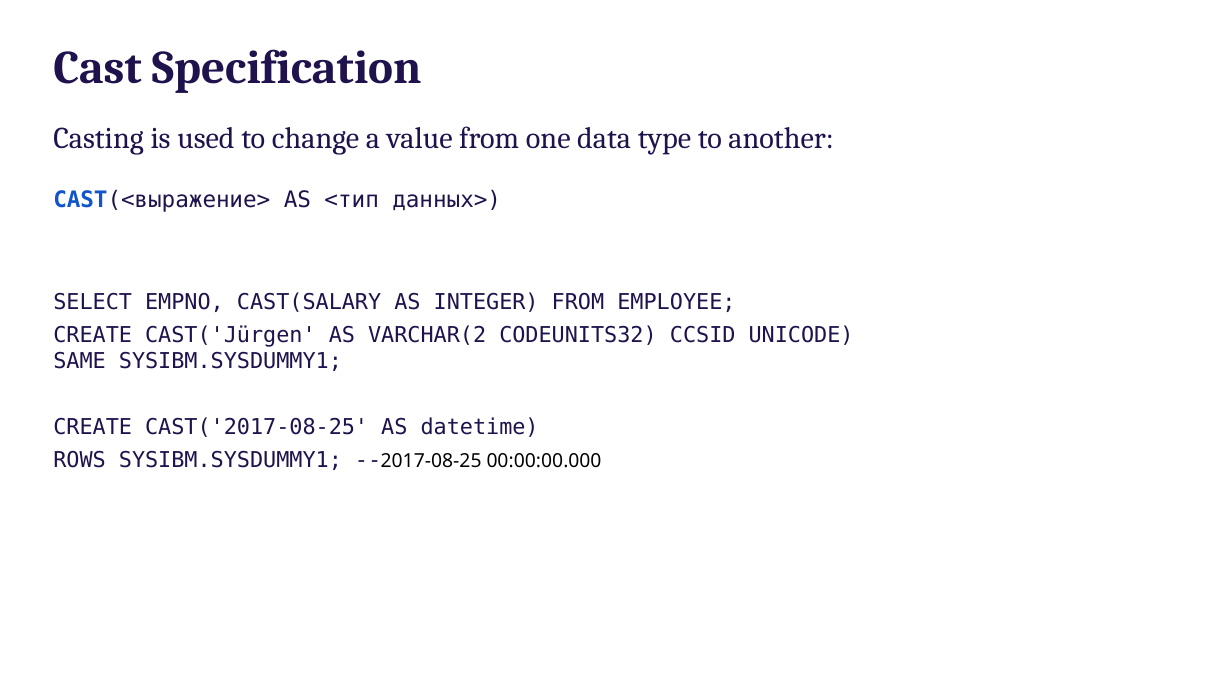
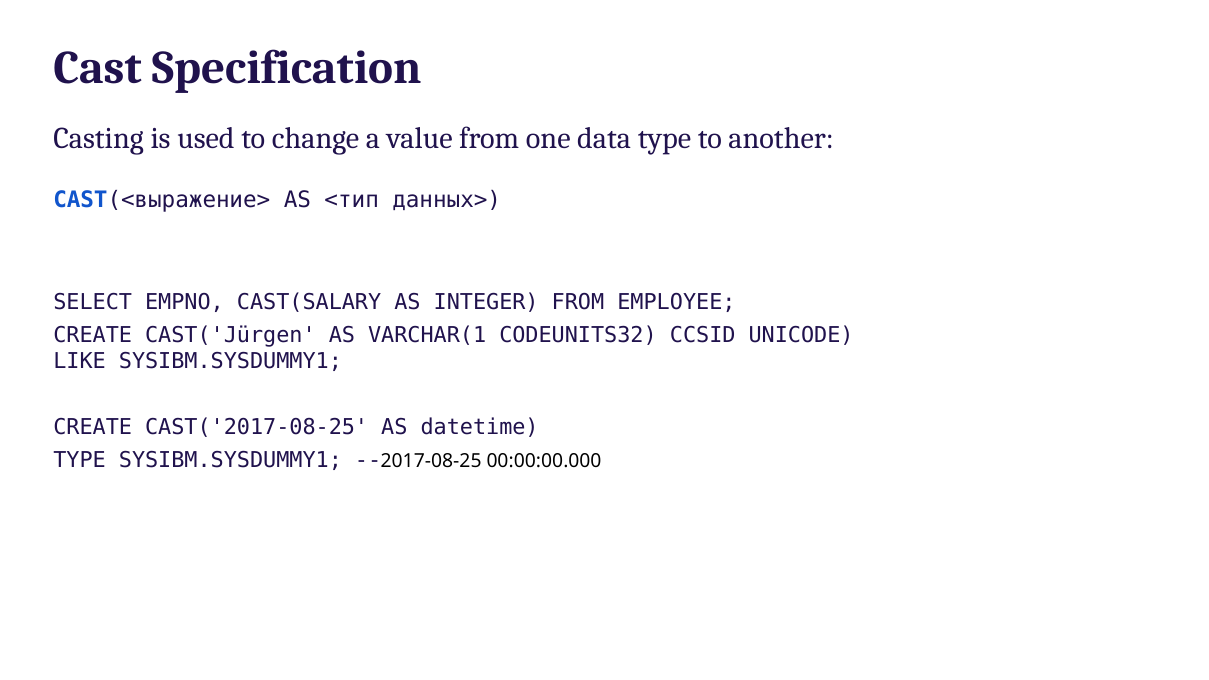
VARCHAR(2: VARCHAR(2 -> VARCHAR(1
SAME: SAME -> LIKE
ROWS at (80, 461): ROWS -> TYPE
